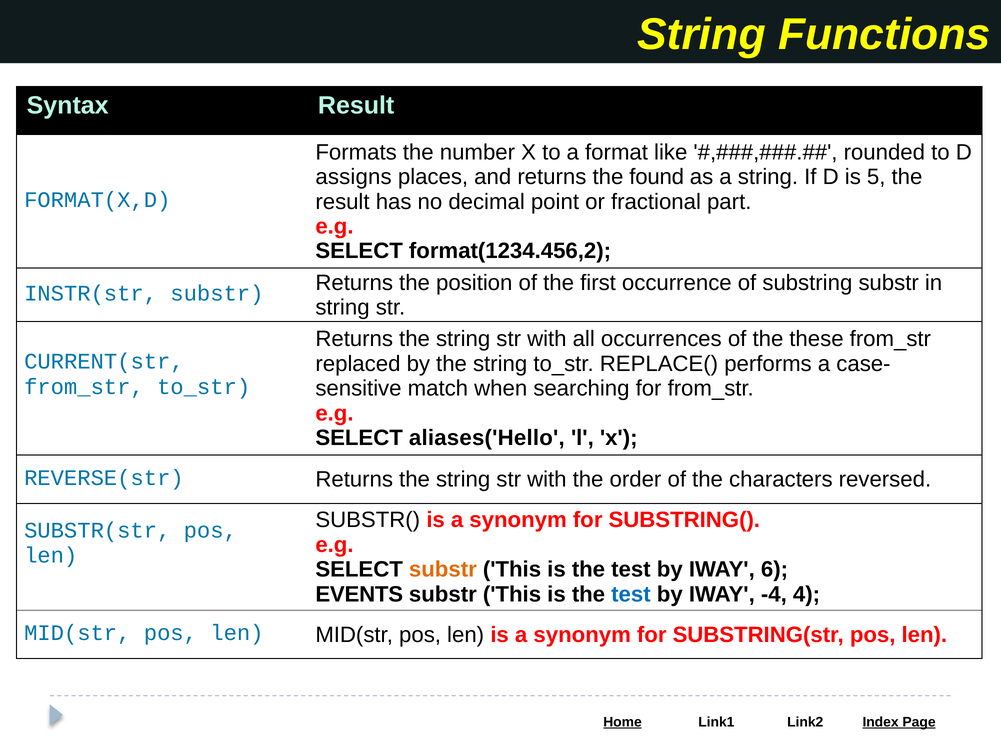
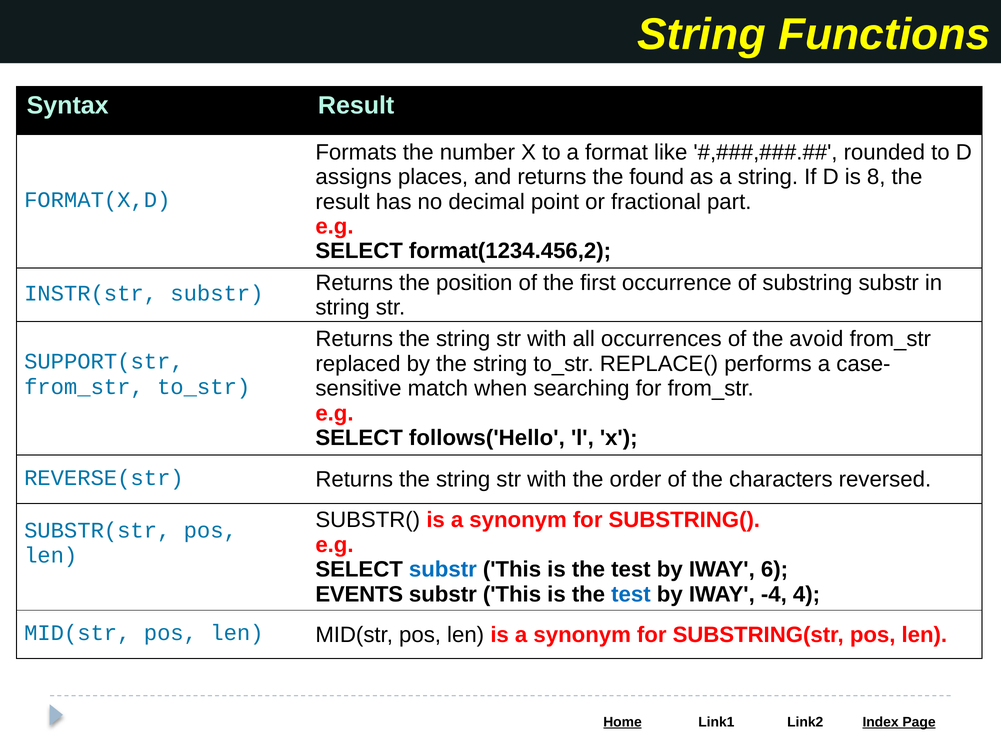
5: 5 -> 8
these: these -> avoid
CURRENT(str: CURRENT(str -> SUPPORT(str
aliases('Hello: aliases('Hello -> follows('Hello
substr at (443, 569) colour: orange -> blue
